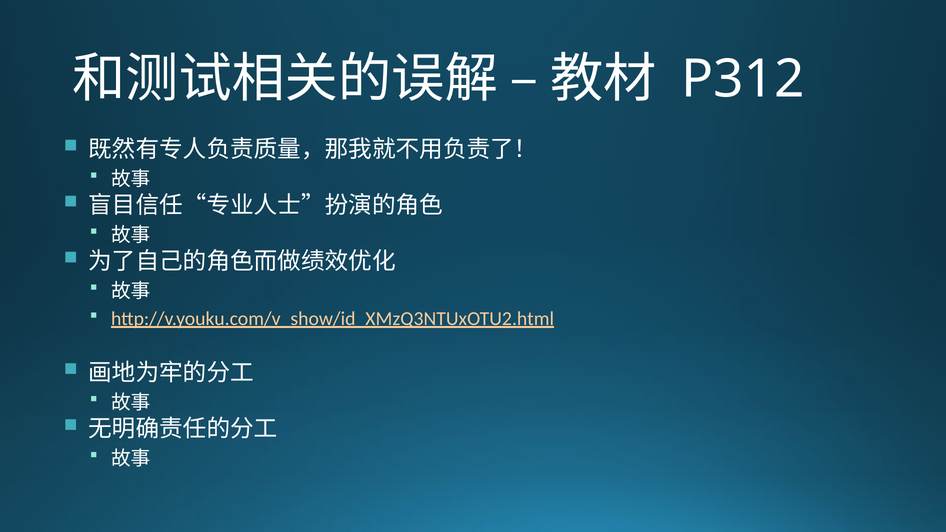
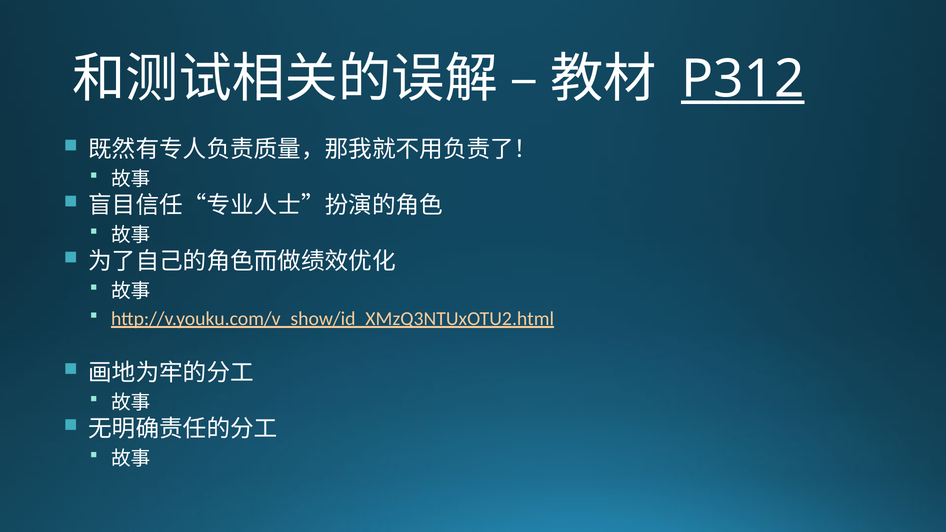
P312 underline: none -> present
